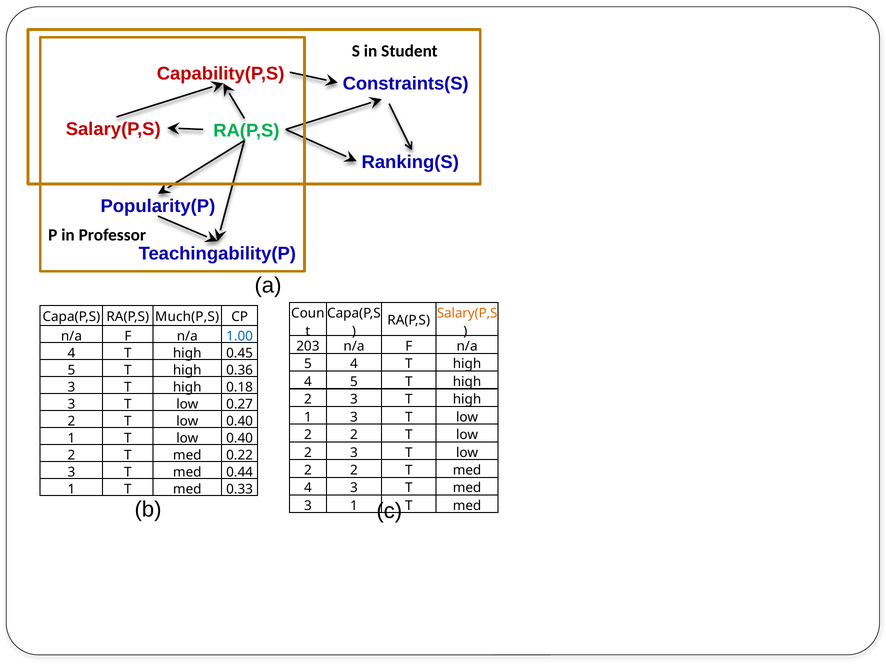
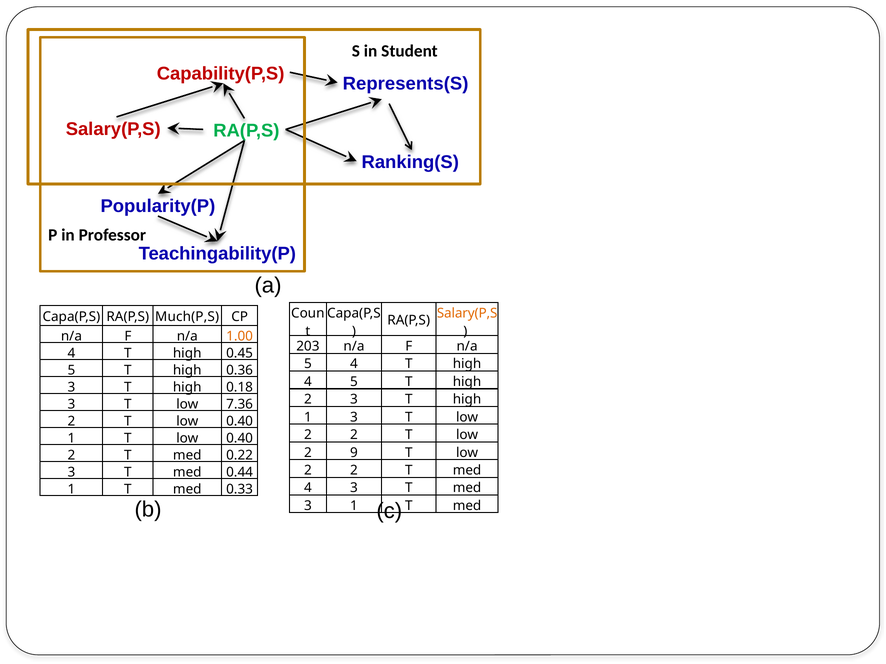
Constraints(S: Constraints(S -> Represents(S
1.00 colour: blue -> orange
0.27: 0.27 -> 7.36
3 at (354, 453): 3 -> 9
